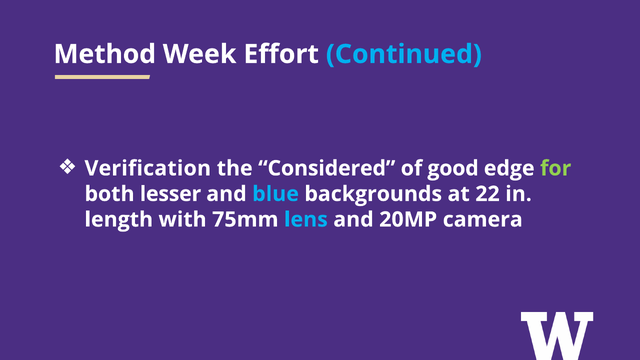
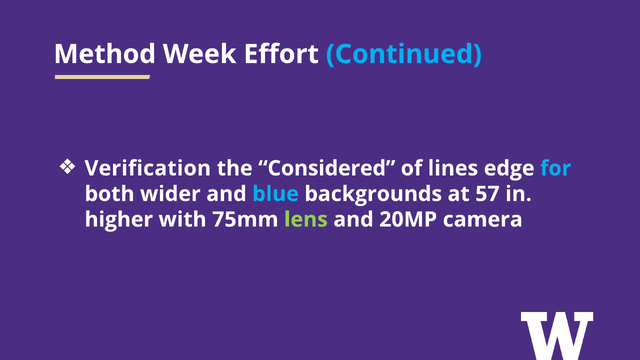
good: good -> lines
for colour: light green -> light blue
lesser: lesser -> wider
22: 22 -> 57
length: length -> higher
lens colour: light blue -> light green
